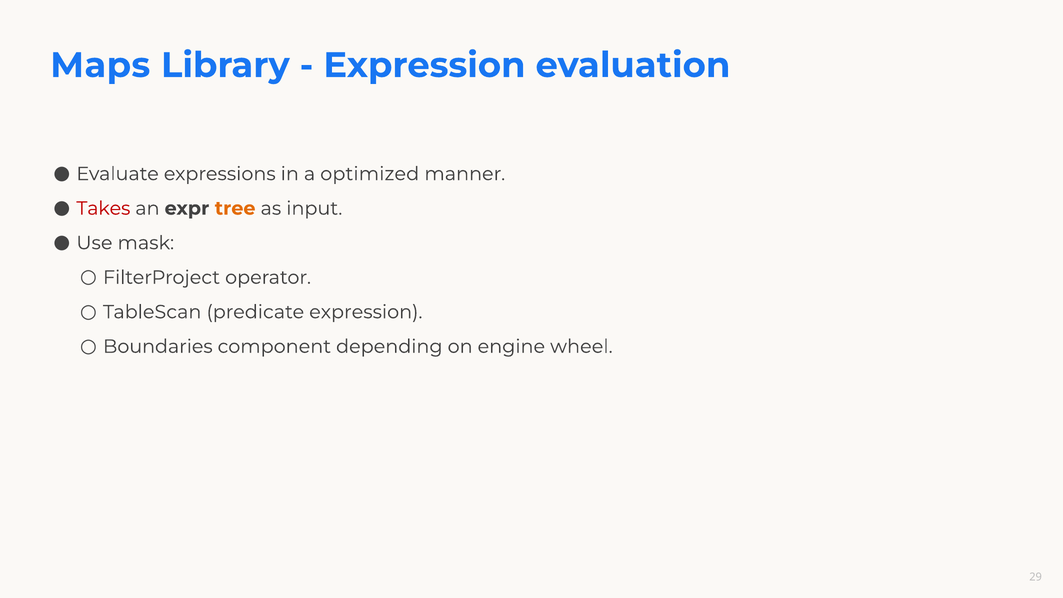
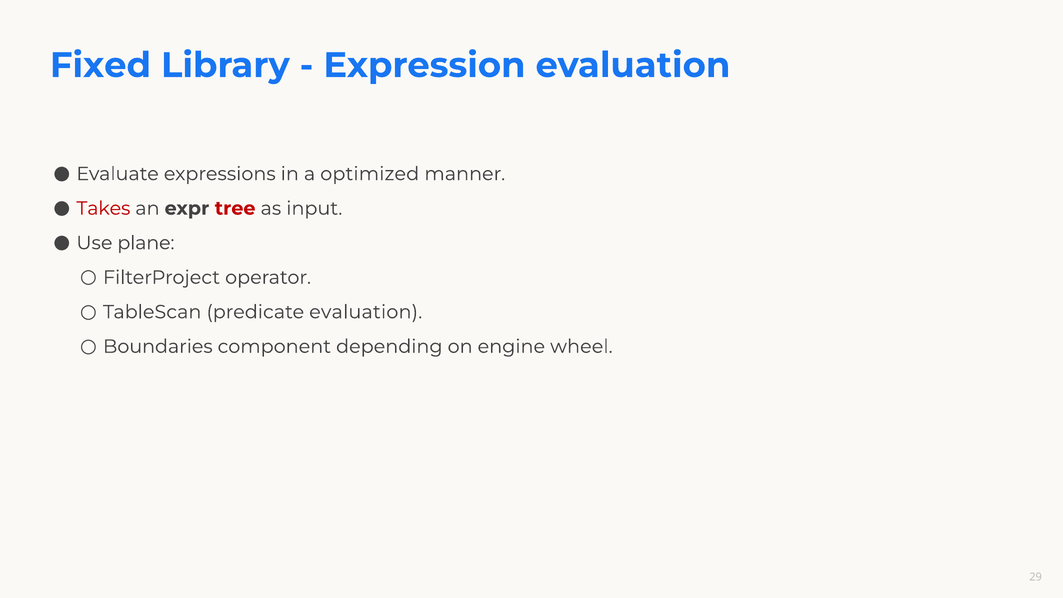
Maps: Maps -> Fixed
tree colour: orange -> red
mask: mask -> plane
predicate expression: expression -> evaluation
